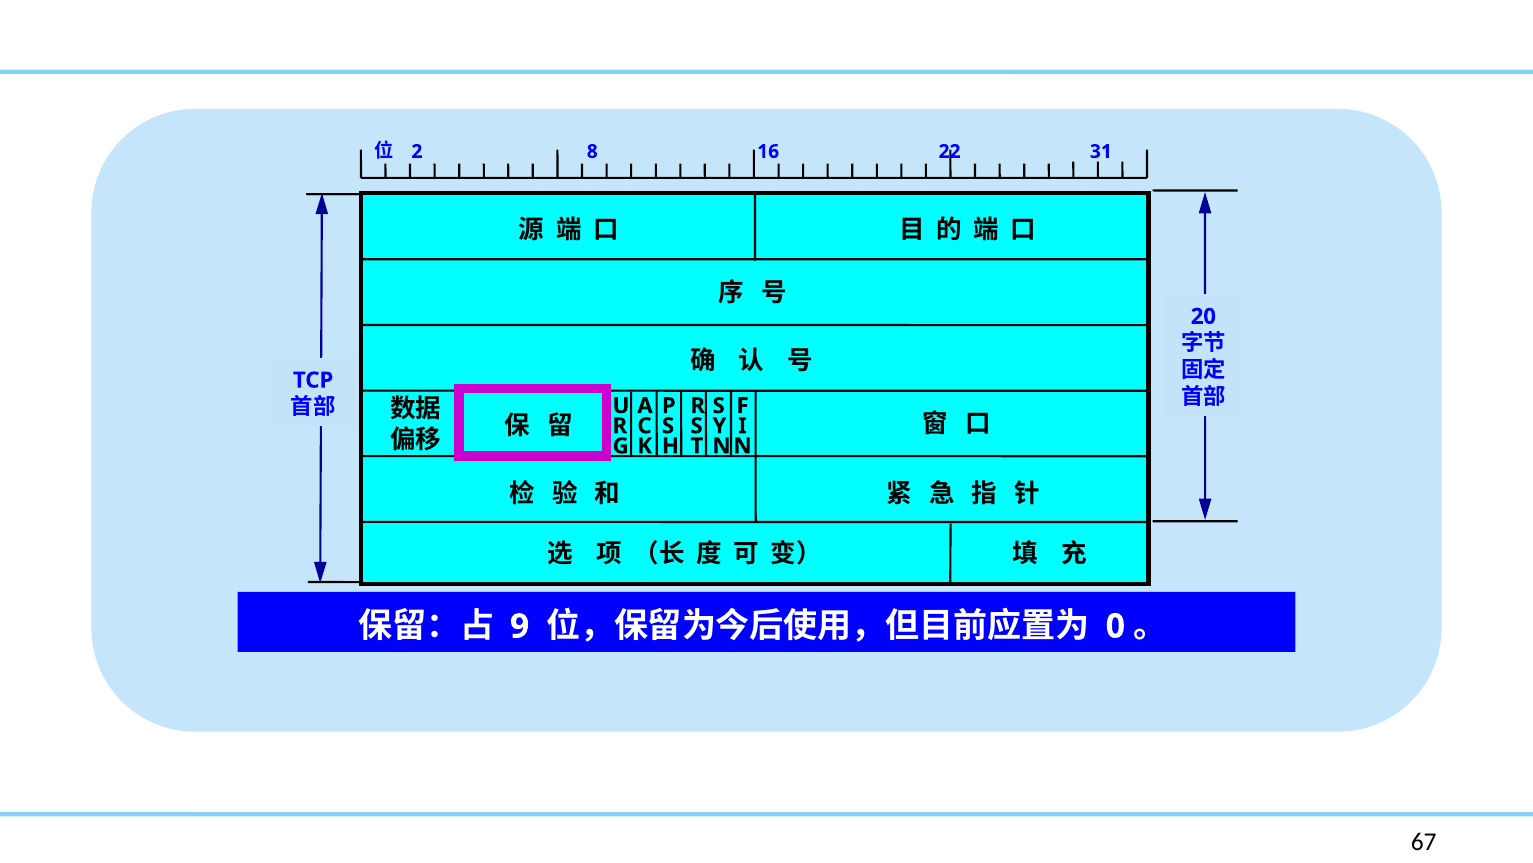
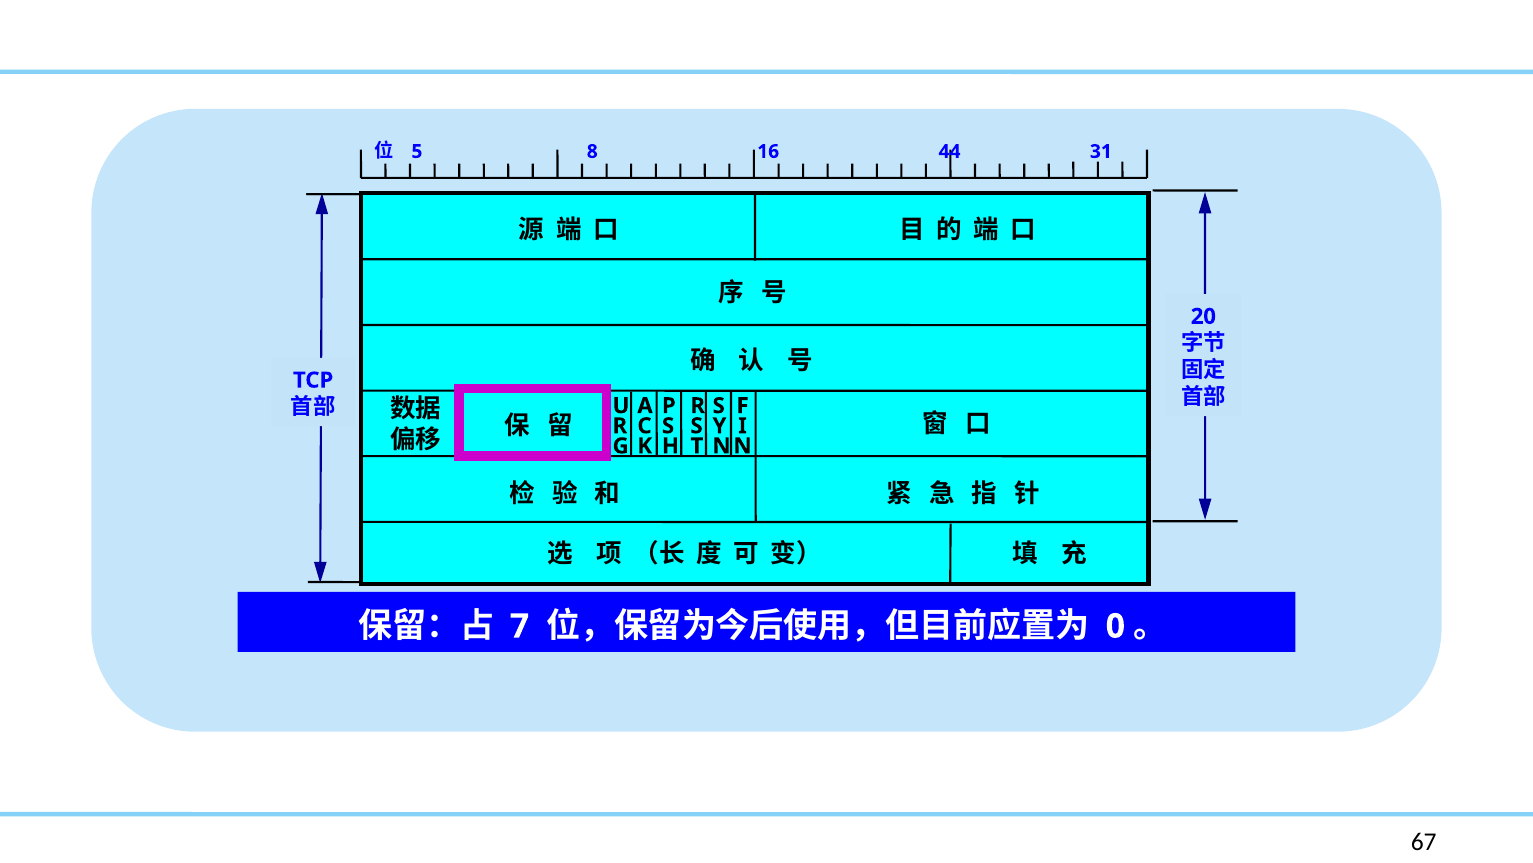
2: 2 -> 5
22: 22 -> 44
9: 9 -> 7
